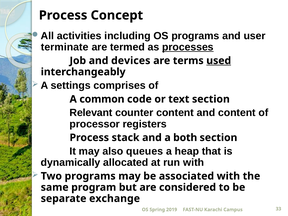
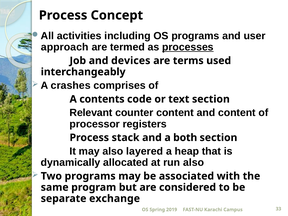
terminate: terminate -> approach
used underline: present -> none
settings: settings -> crashes
common: common -> contents
queues: queues -> layered
run with: with -> also
